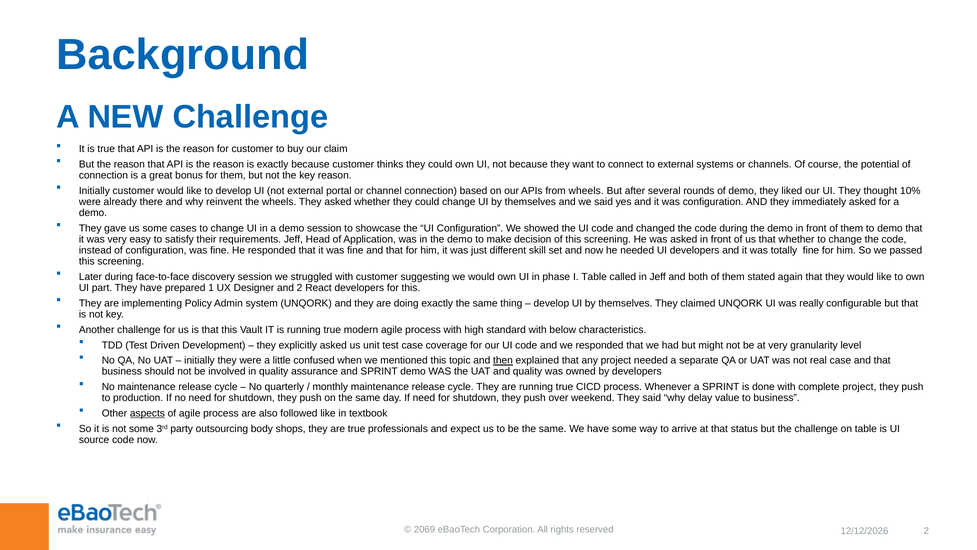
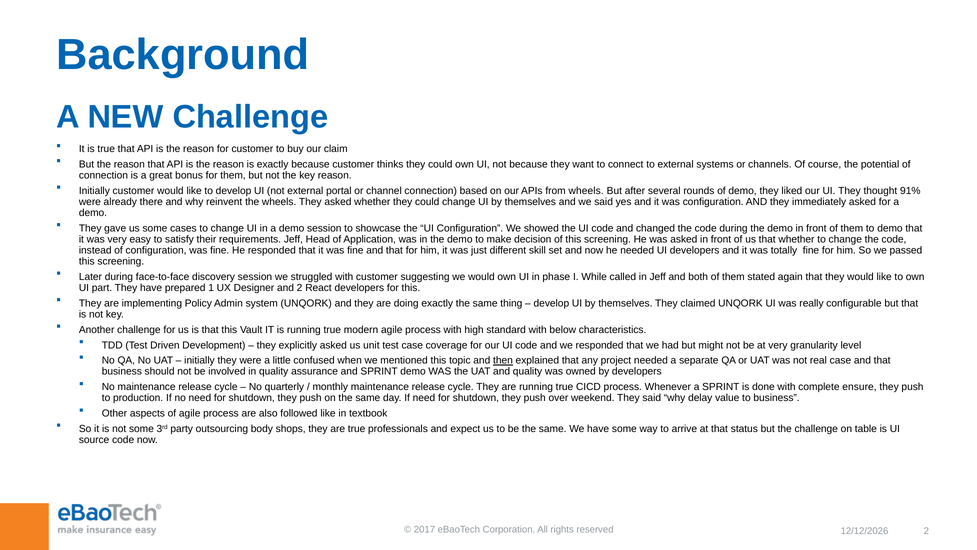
10%: 10% -> 91%
I Table: Table -> While
complete project: project -> ensure
aspects underline: present -> none
2069: 2069 -> 2017
